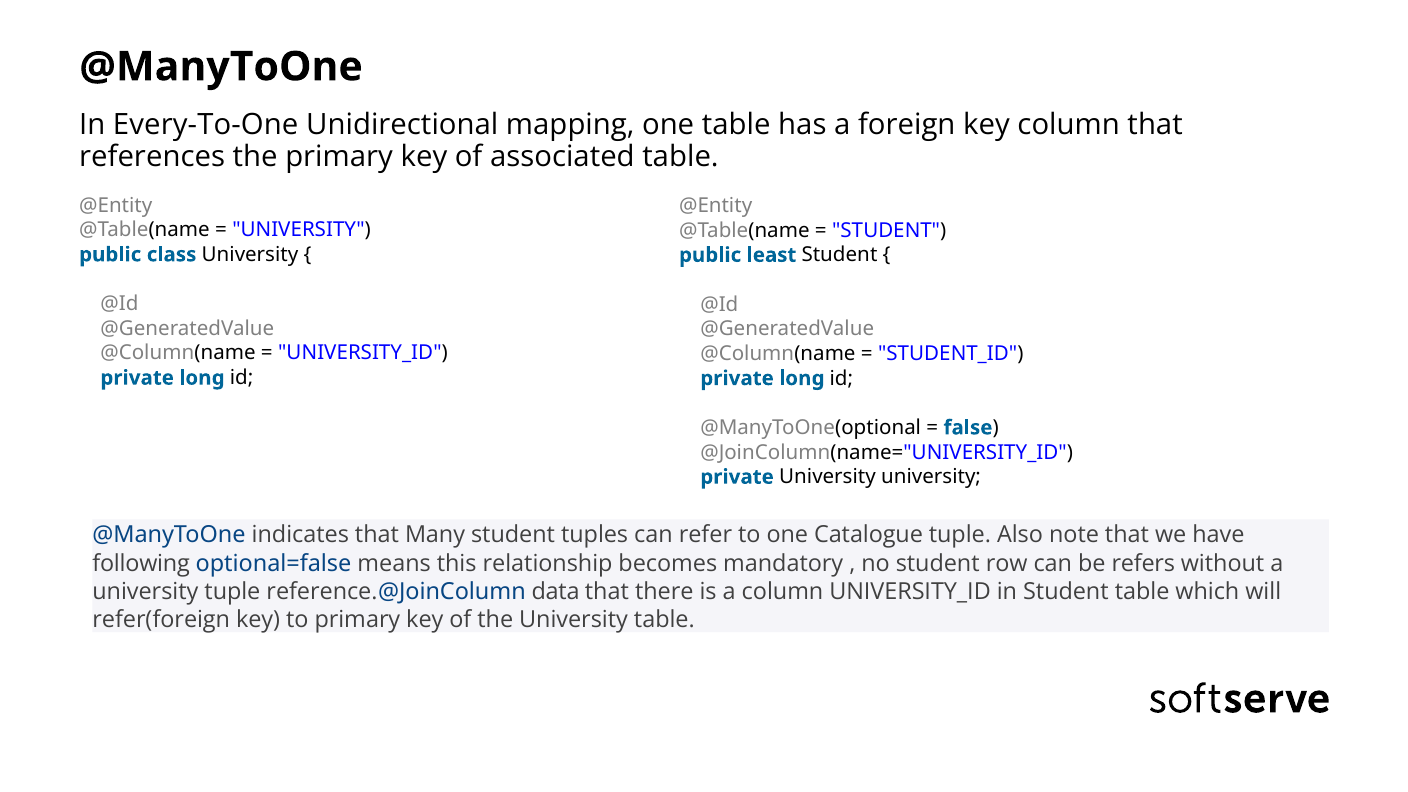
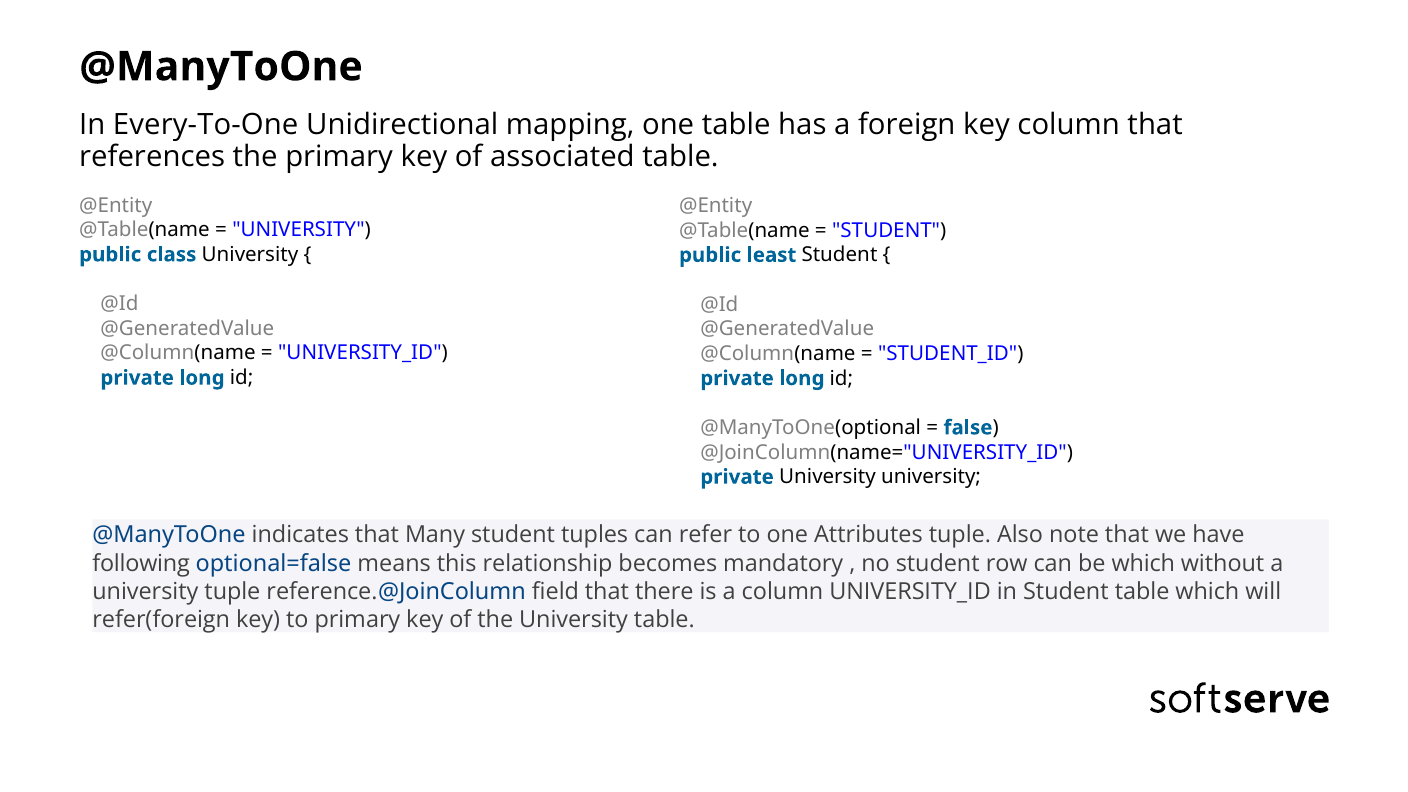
Catalogue: Catalogue -> Attributes
be refers: refers -> which
data: data -> field
